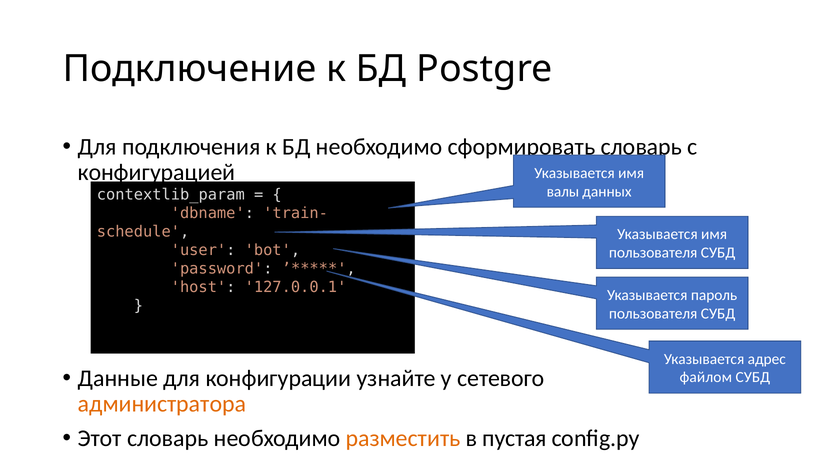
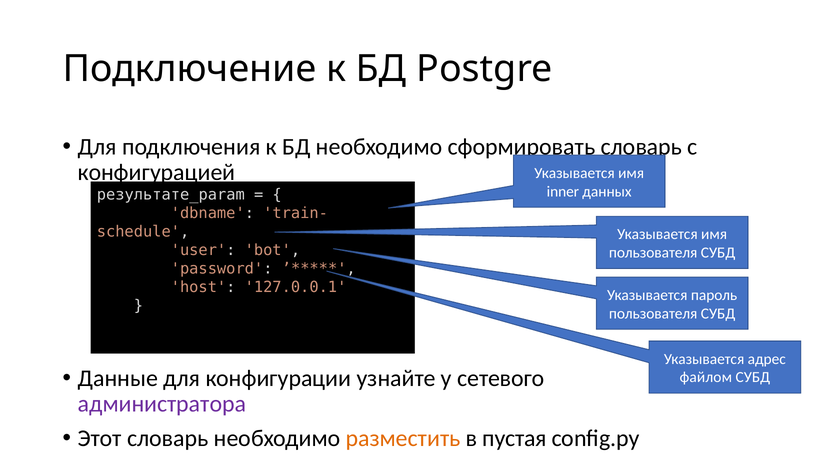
валы: валы -> inner
contextlib_param: contextlib_param -> результате_param
администратора colour: orange -> purple
